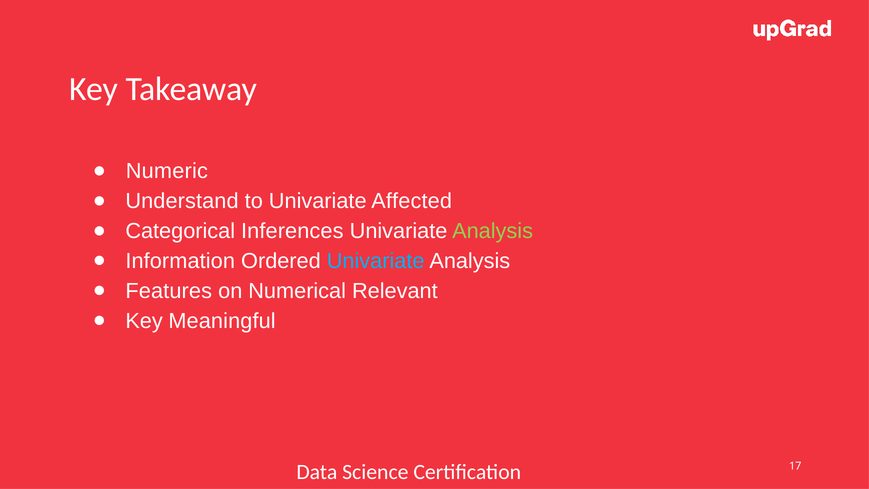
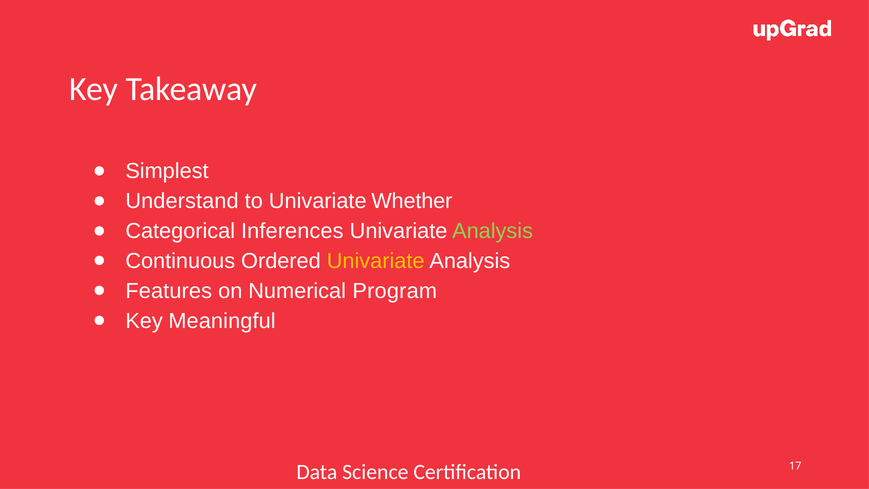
Numeric: Numeric -> Simplest
Affected: Affected -> Whether
Information: Information -> Continuous
Univariate at (376, 261) colour: light blue -> yellow
Numerical Relevant: Relevant -> Program
